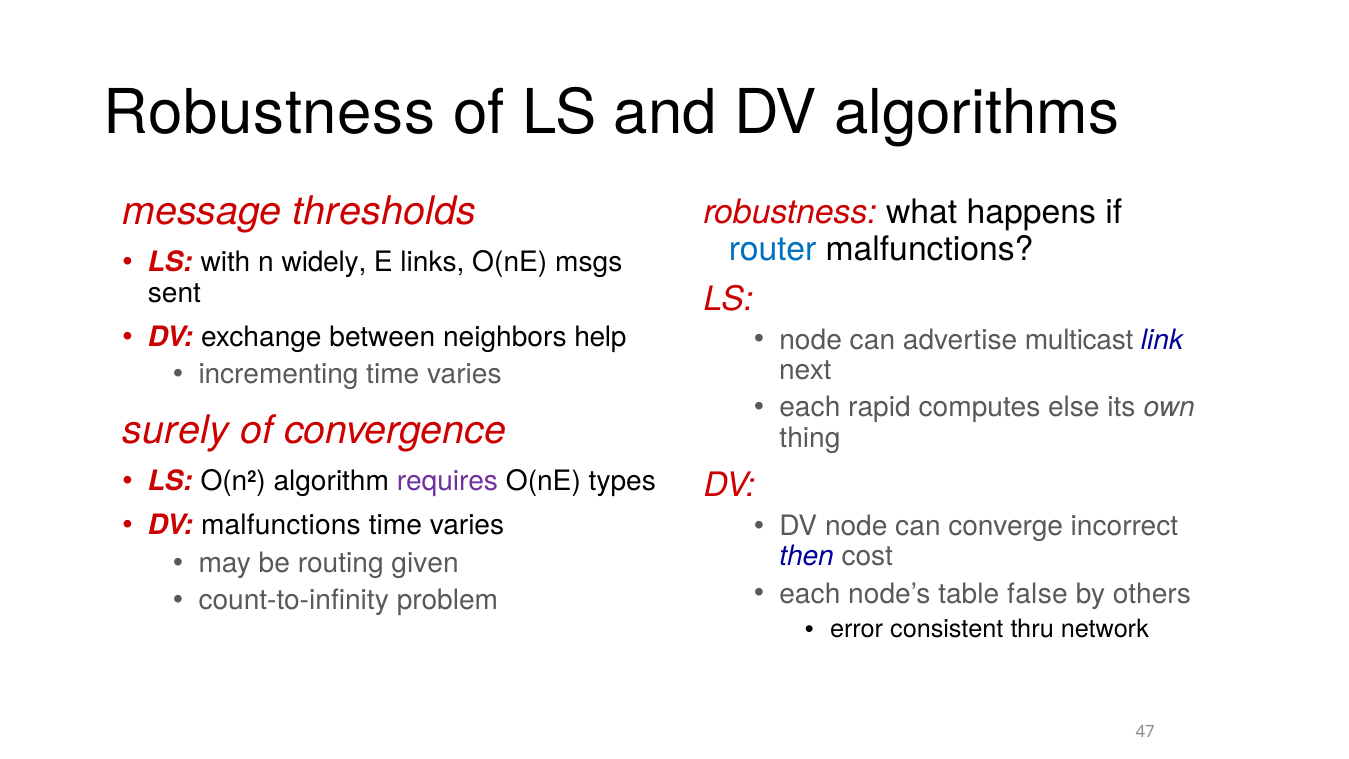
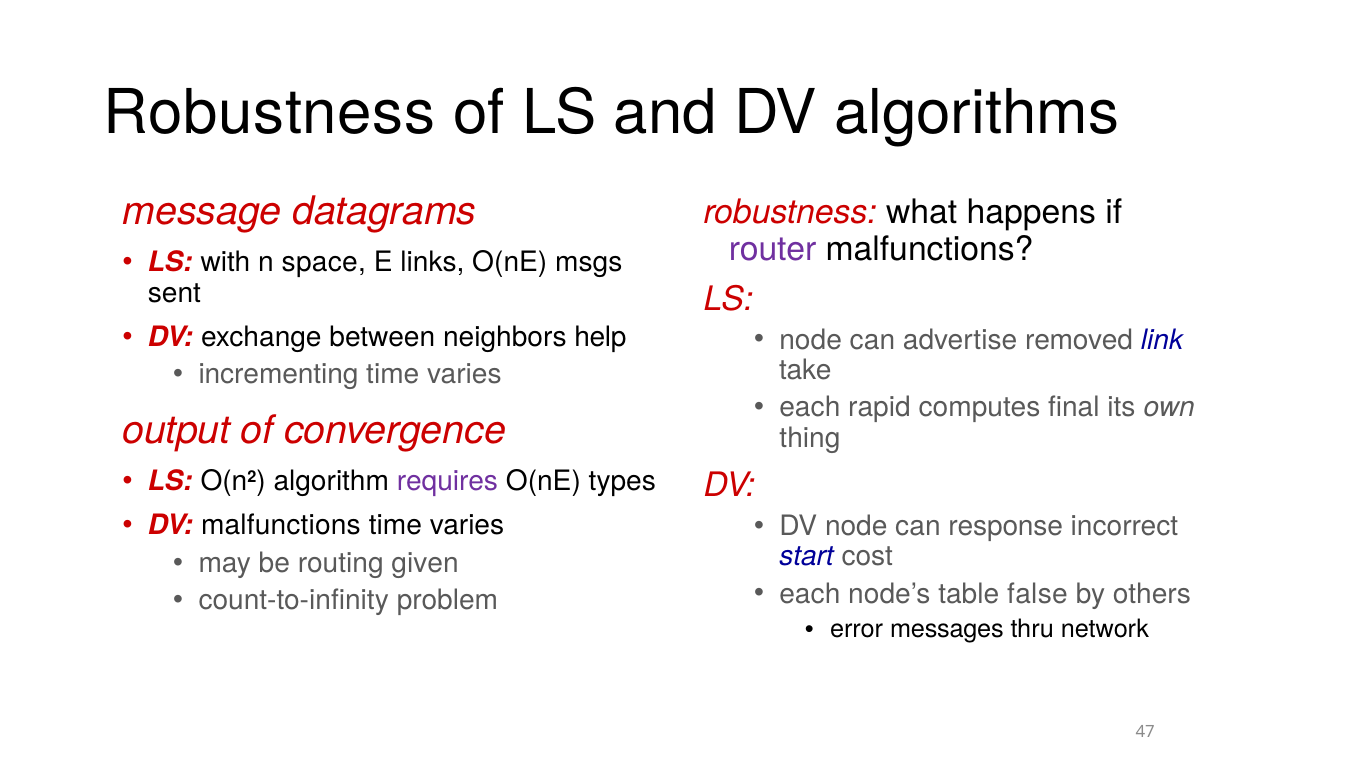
thresholds: thresholds -> datagrams
router colour: blue -> purple
widely: widely -> space
multicast: multicast -> removed
next: next -> take
else: else -> final
surely: surely -> output
converge: converge -> response
then: then -> start
consistent: consistent -> messages
